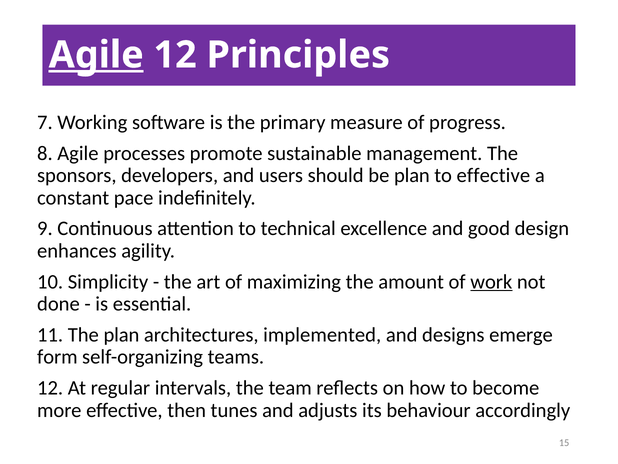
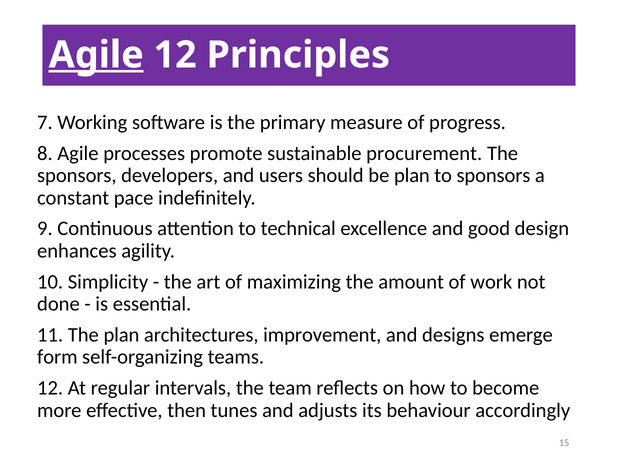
management: management -> procurement
to effective: effective -> sponsors
work underline: present -> none
implemented: implemented -> improvement
